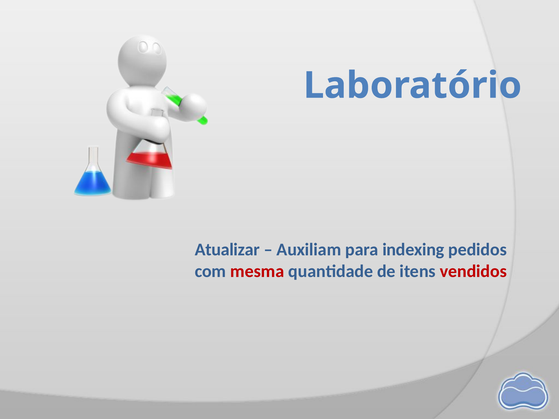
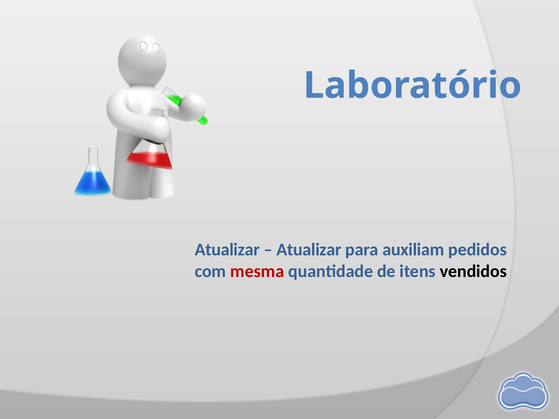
Auxiliam at (309, 250): Auxiliam -> Atualizar
indexing: indexing -> auxiliam
vendidos colour: red -> black
